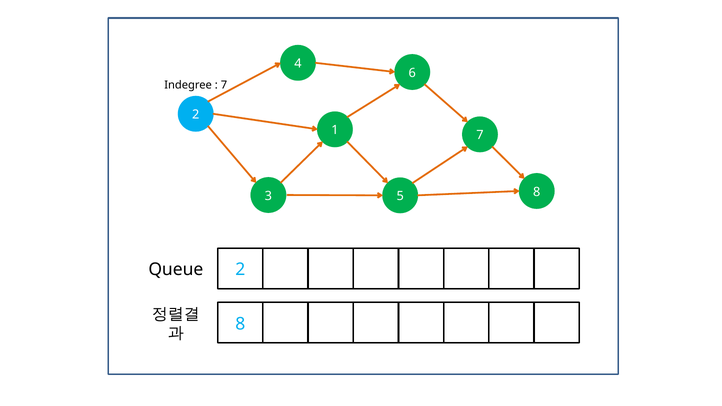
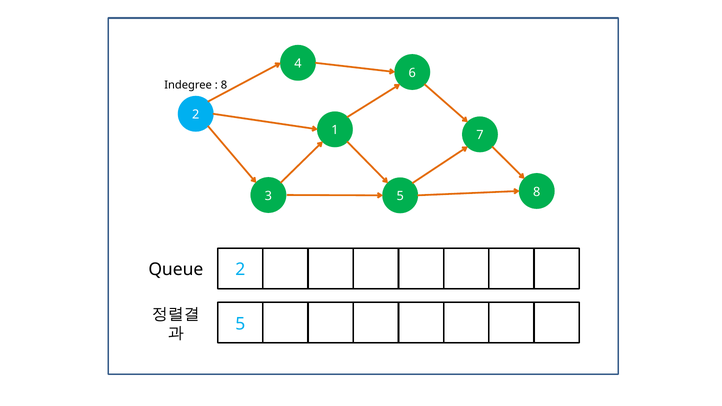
7 at (224, 85): 7 -> 8
8 at (240, 324): 8 -> 5
